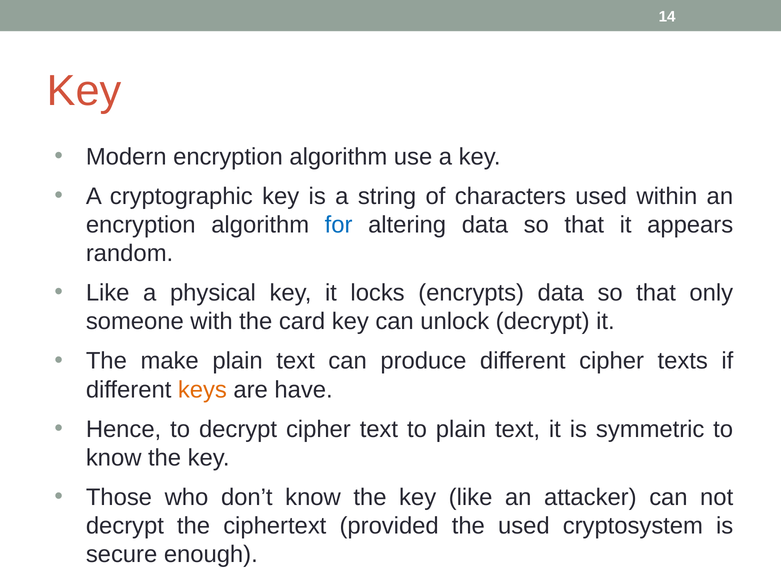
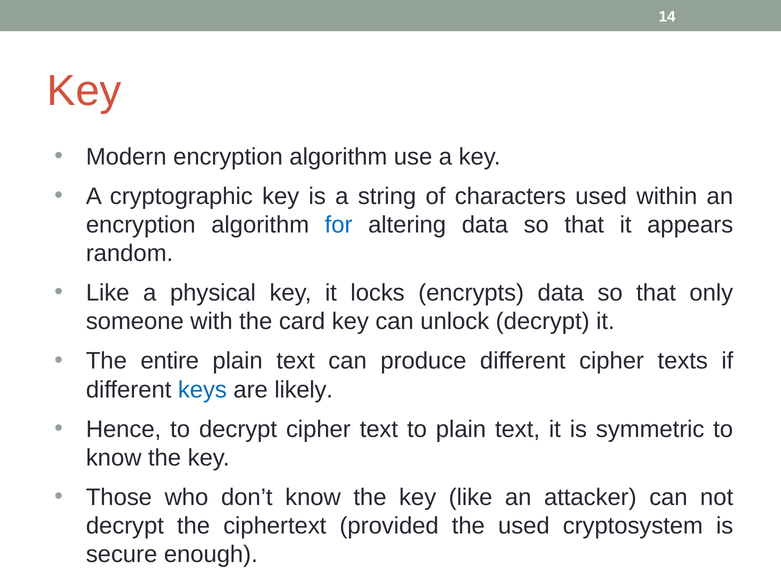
make: make -> entire
keys colour: orange -> blue
have: have -> likely
